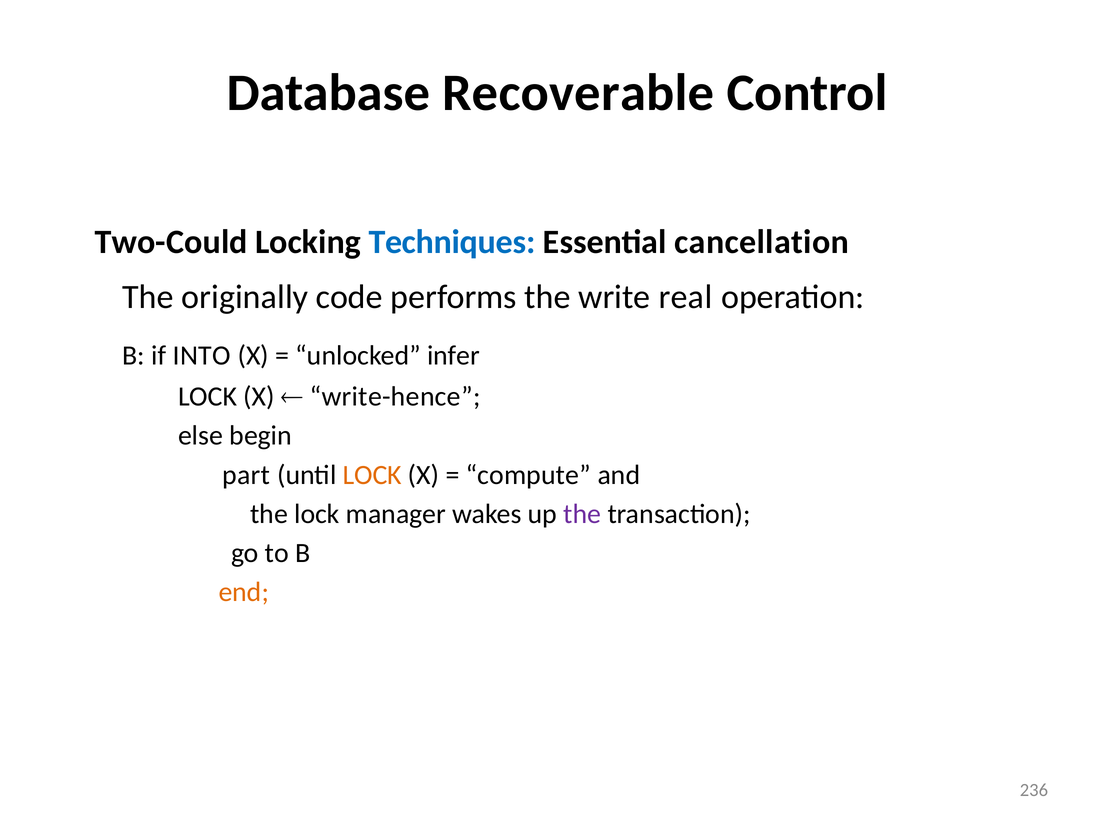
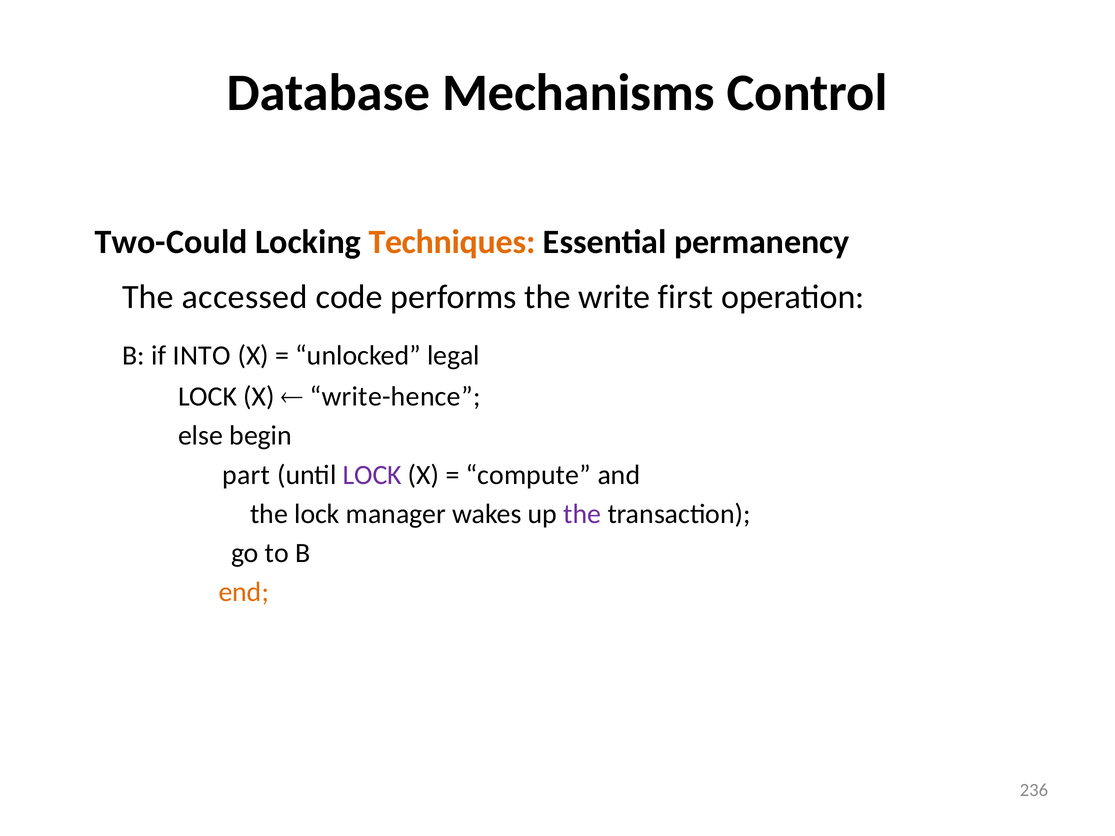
Recoverable: Recoverable -> Mechanisms
Techniques colour: blue -> orange
cancellation: cancellation -> permanency
originally: originally -> accessed
real: real -> first
infer: infer -> legal
LOCK at (372, 475) colour: orange -> purple
